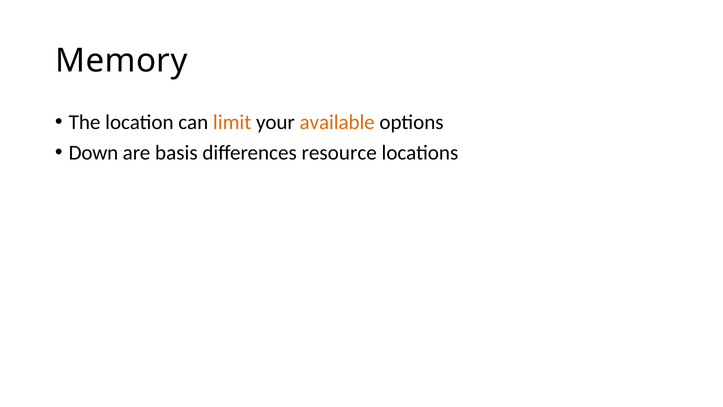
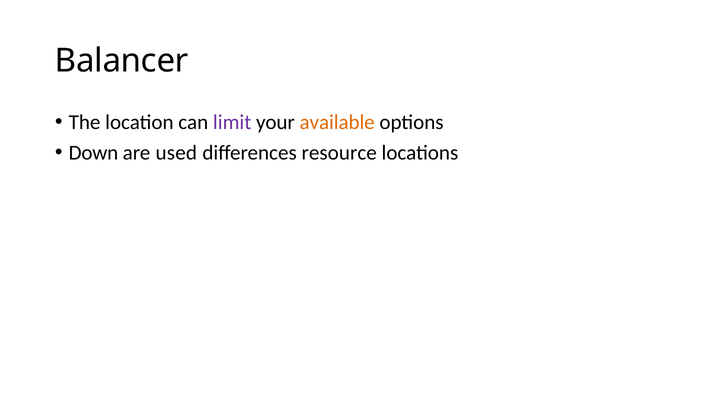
Memory: Memory -> Balancer
limit colour: orange -> purple
basis: basis -> used
